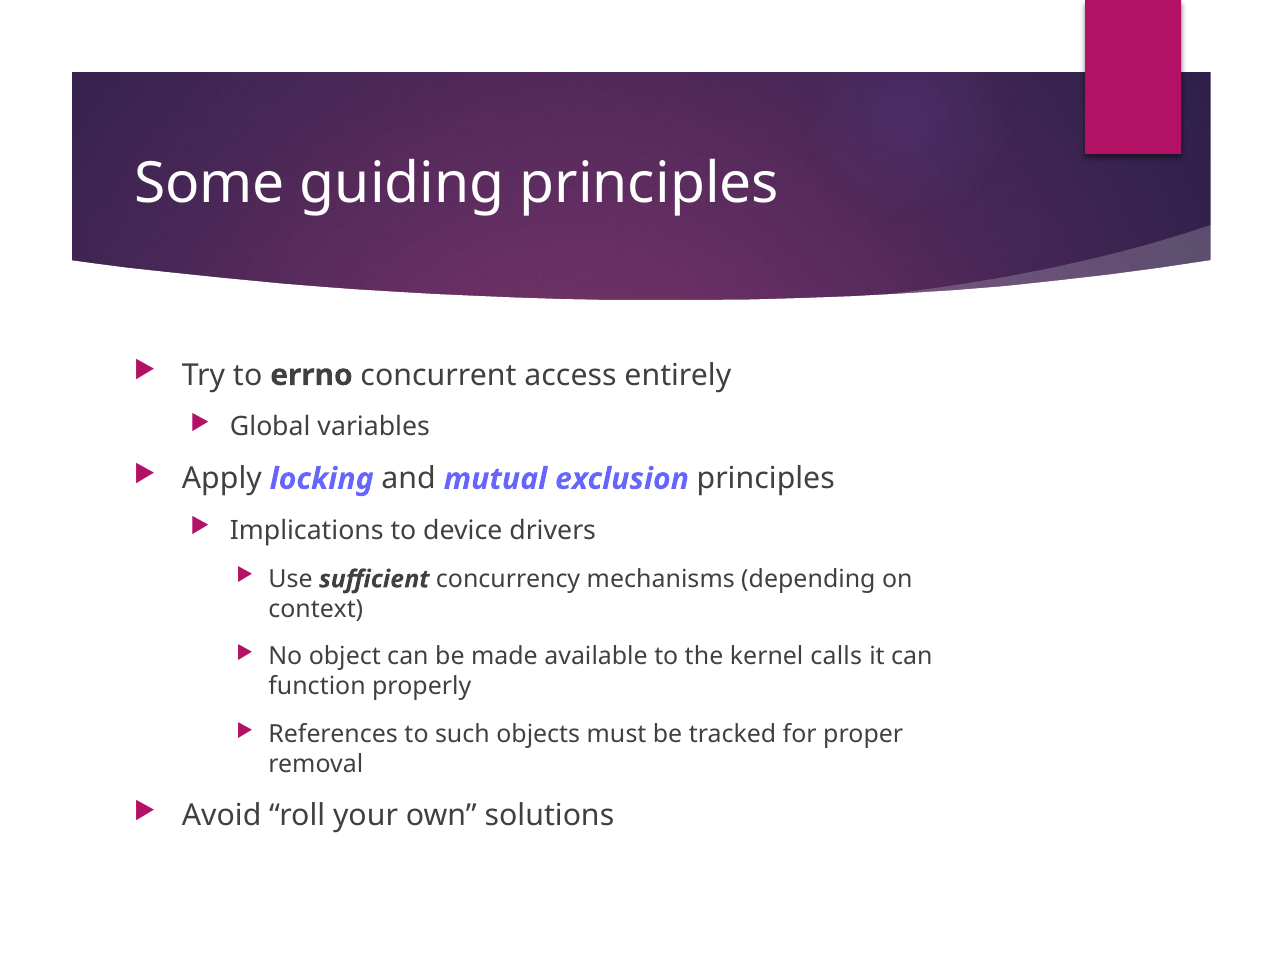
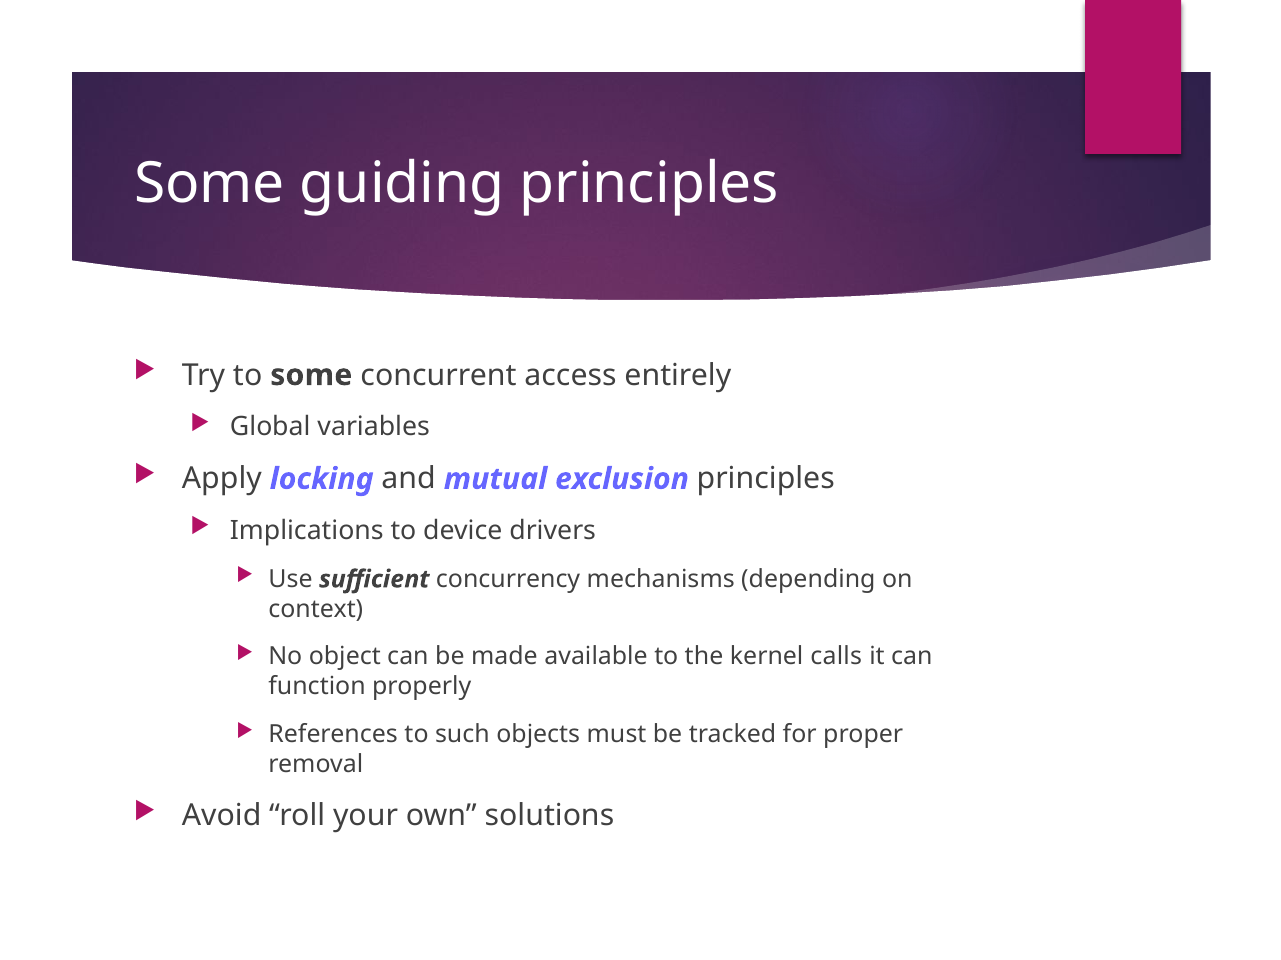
to errno: errno -> some
